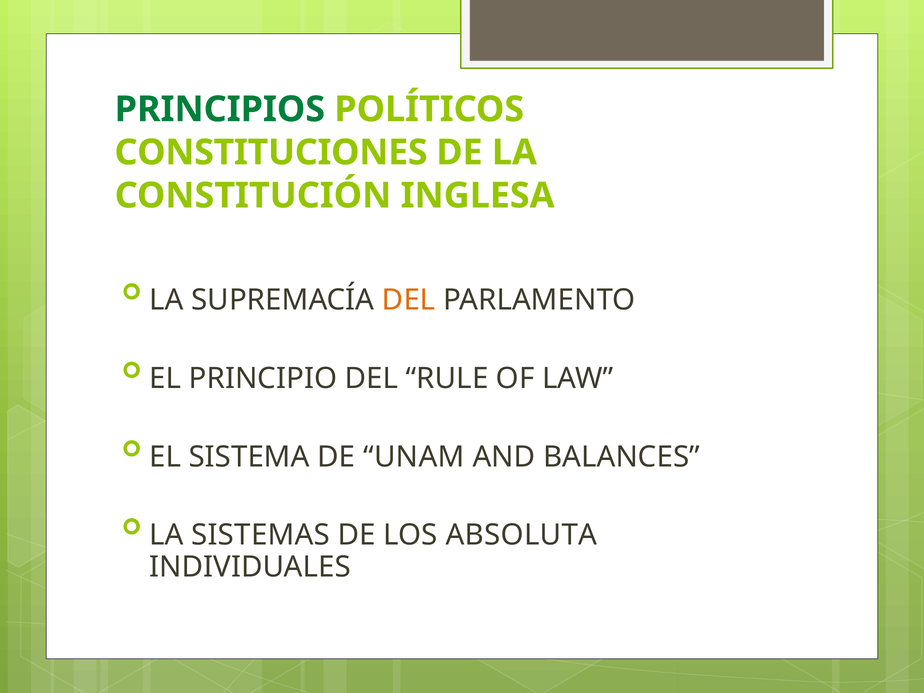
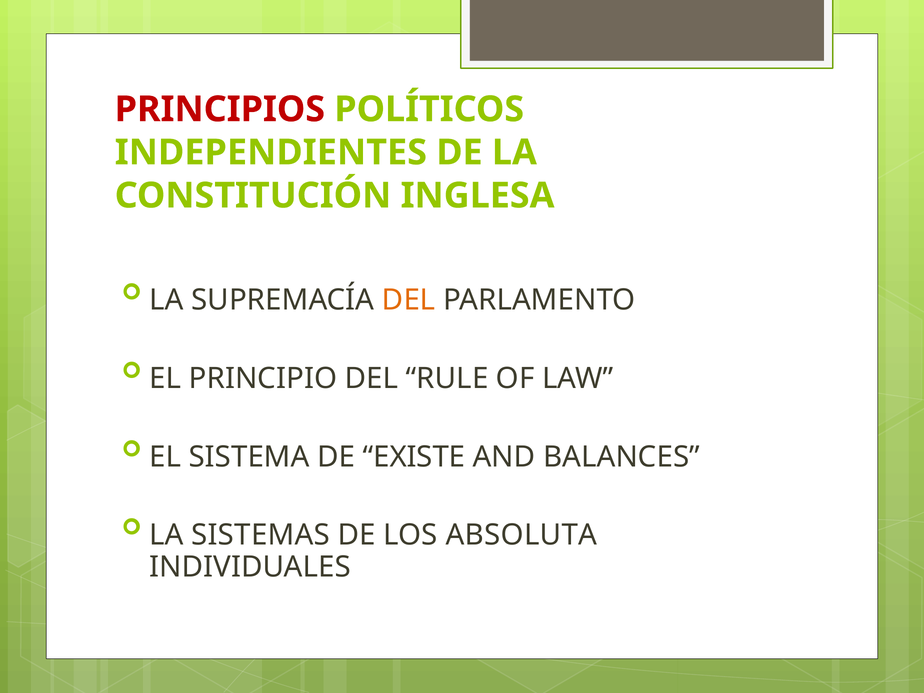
PRINCIPIOS colour: green -> red
CONSTITUCIONES: CONSTITUCIONES -> INDEPENDIENTES
UNAM: UNAM -> EXISTE
